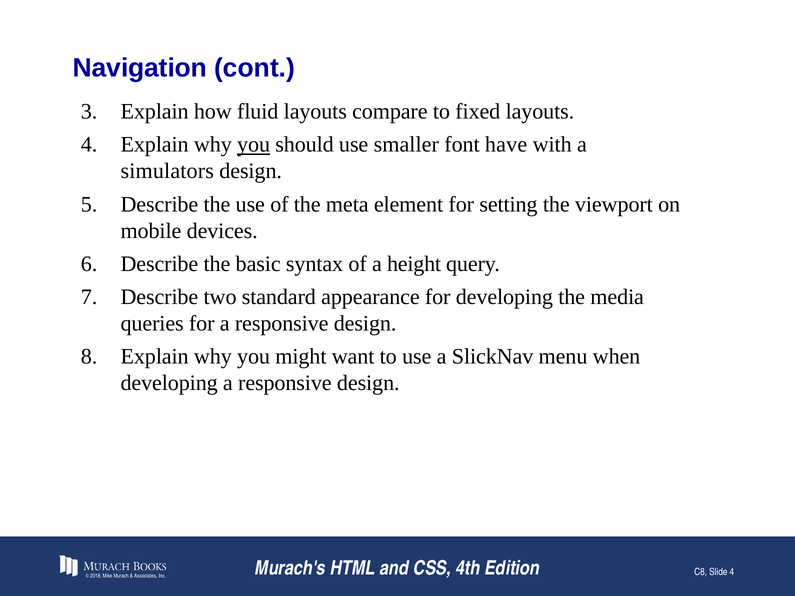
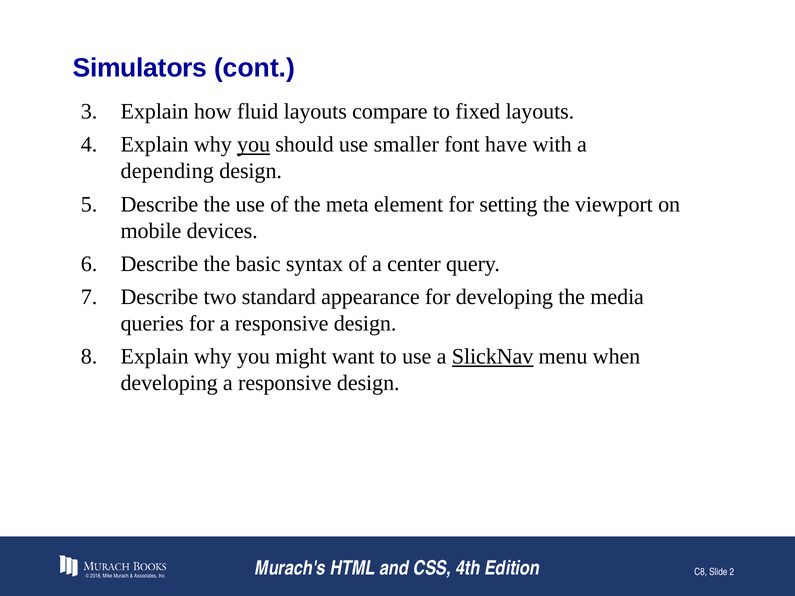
Navigation: Navigation -> Simulators
simulators: simulators -> depending
height: height -> center
SlickNav underline: none -> present
Slide 4: 4 -> 2
